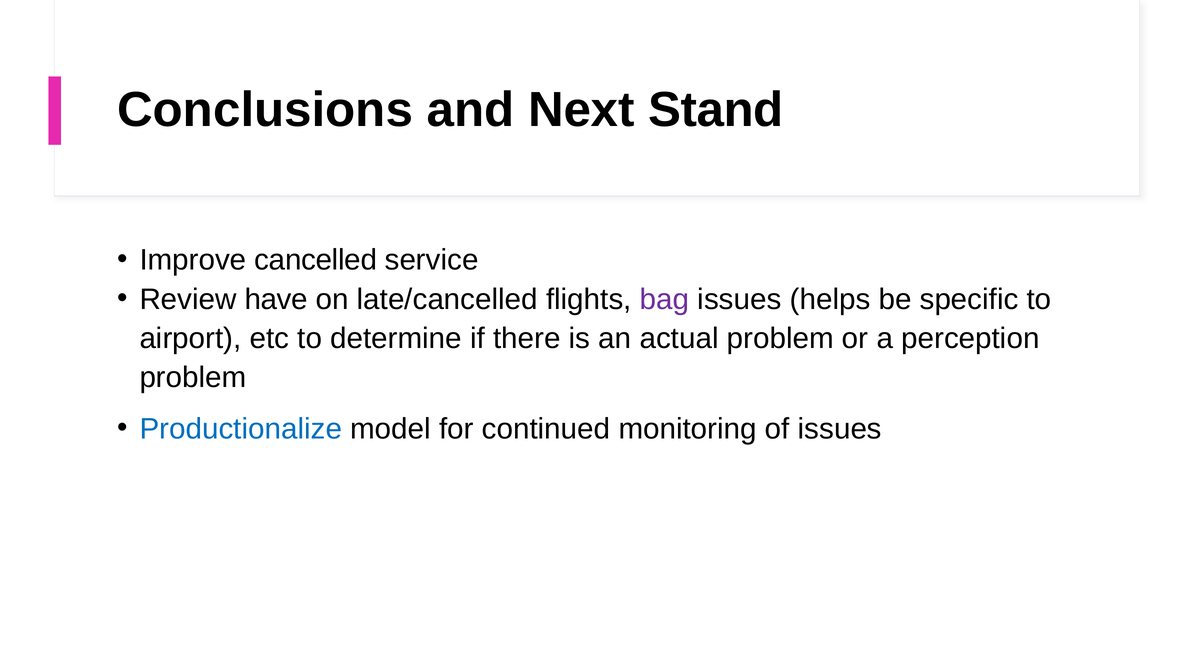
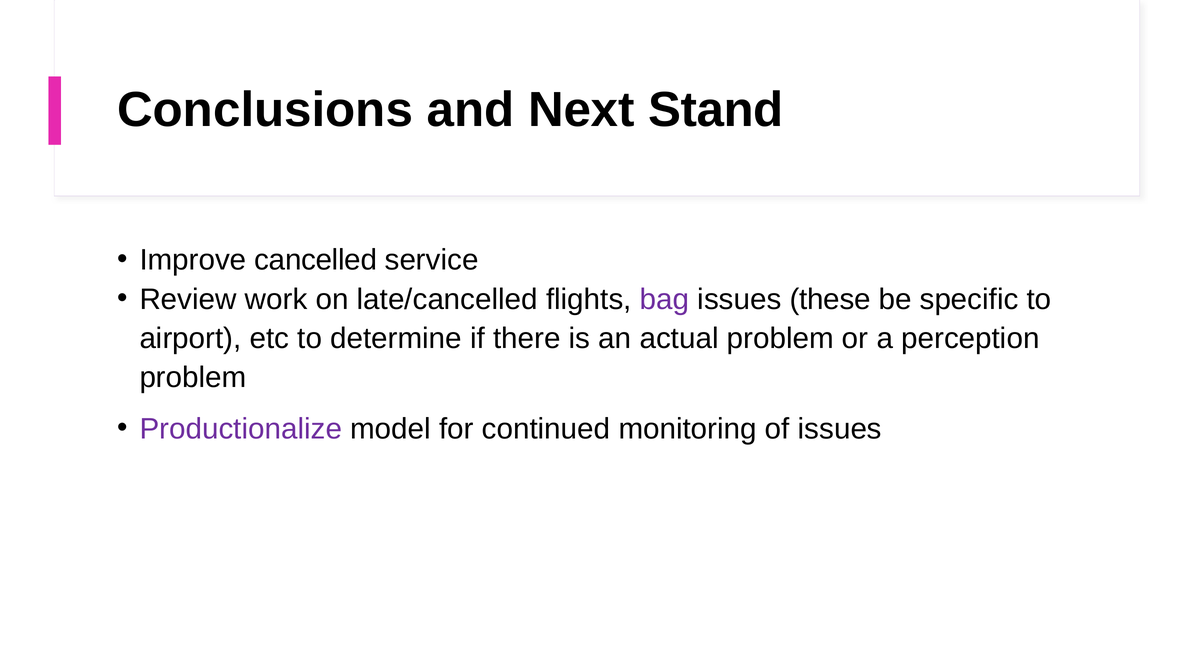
have: have -> work
helps: helps -> these
Productionalize colour: blue -> purple
